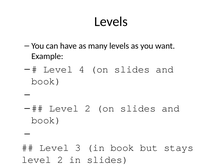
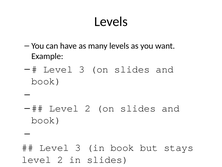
4 at (82, 69): 4 -> 3
